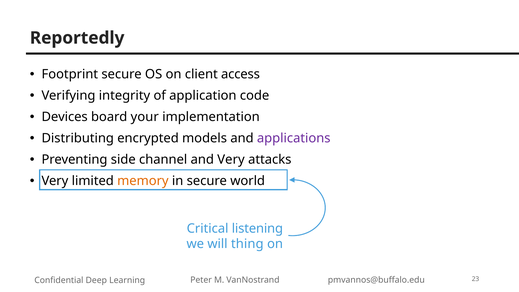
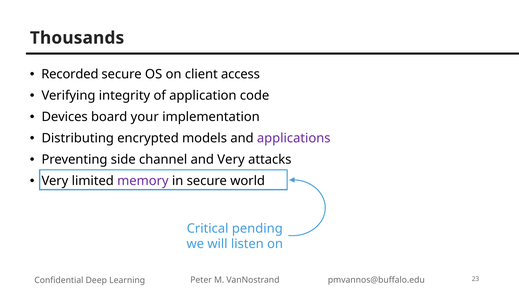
Reportedly: Reportedly -> Thousands
Footprint: Footprint -> Recorded
memory colour: orange -> purple
listening: listening -> pending
thing: thing -> listen
